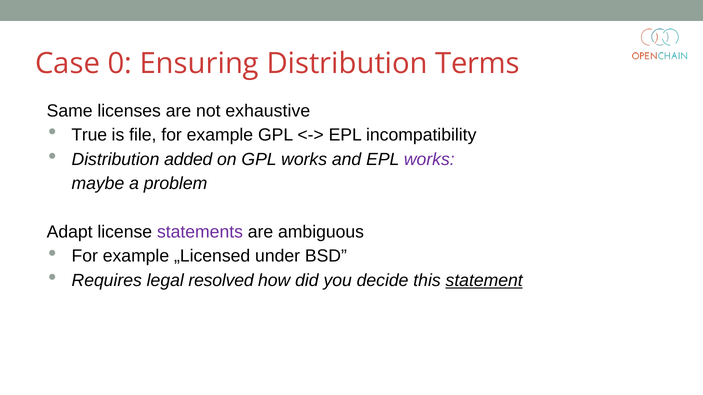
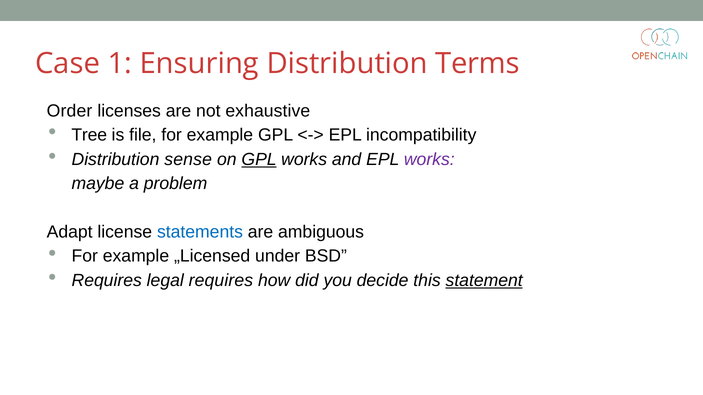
0: 0 -> 1
Same: Same -> Order
True: True -> Tree
added: added -> sense
GPL at (259, 159) underline: none -> present
statements colour: purple -> blue
legal resolved: resolved -> requires
